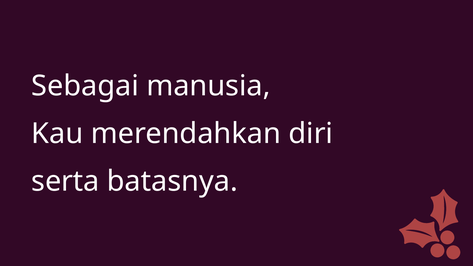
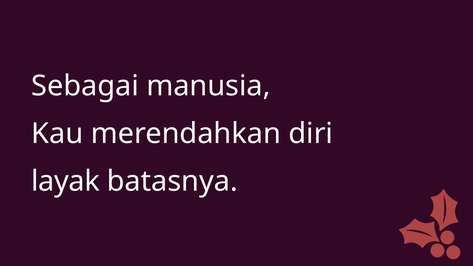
serta: serta -> layak
